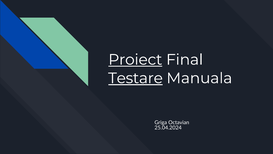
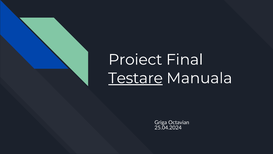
Proiect underline: present -> none
